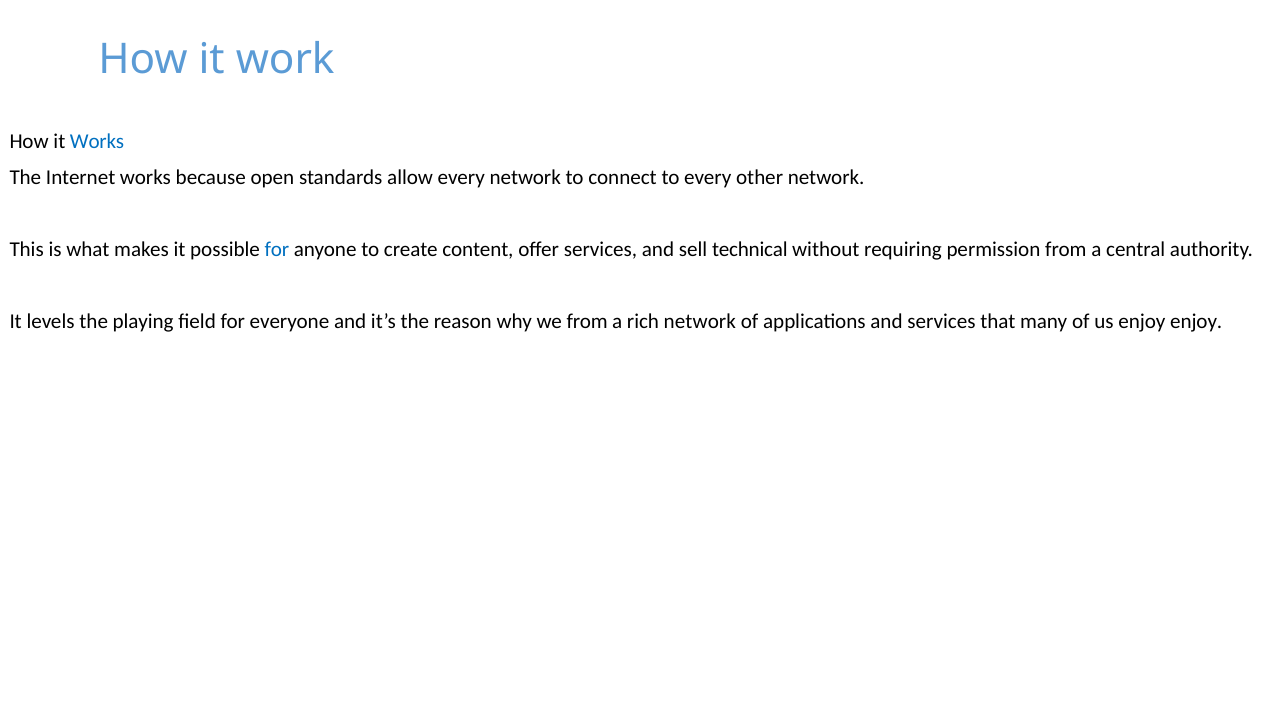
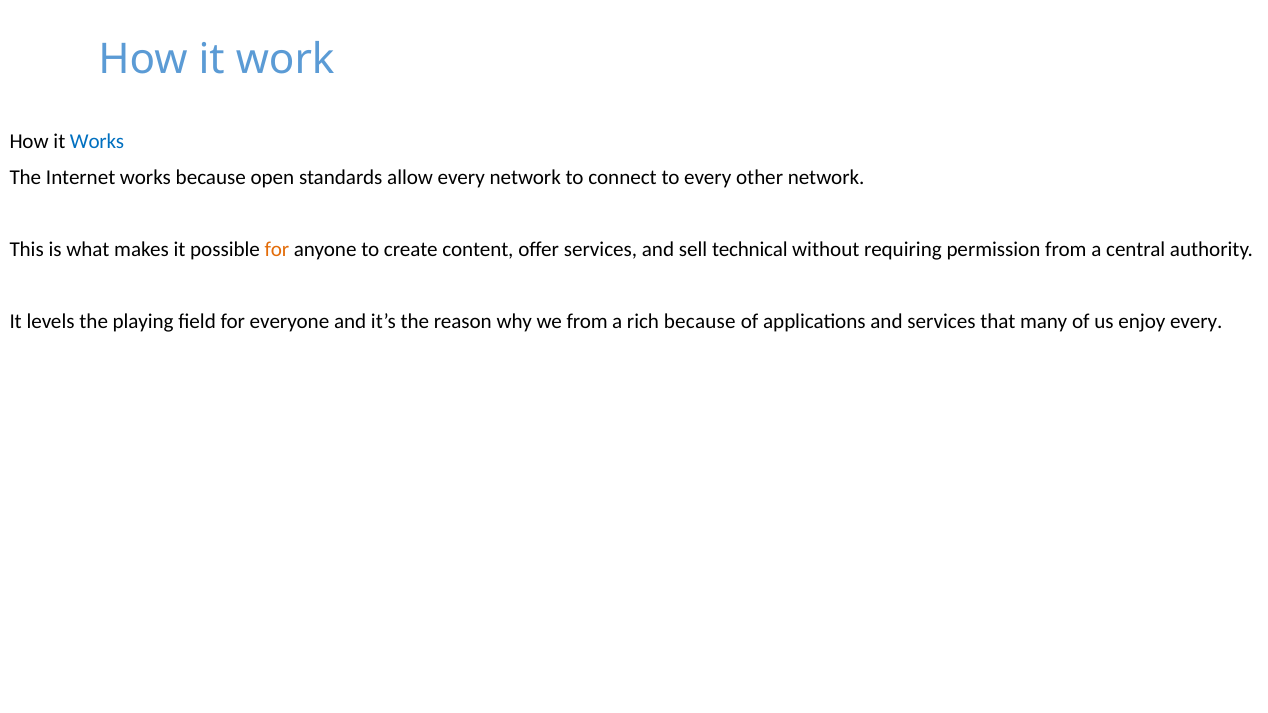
for at (277, 250) colour: blue -> orange
rich network: network -> because
enjoy enjoy: enjoy -> every
